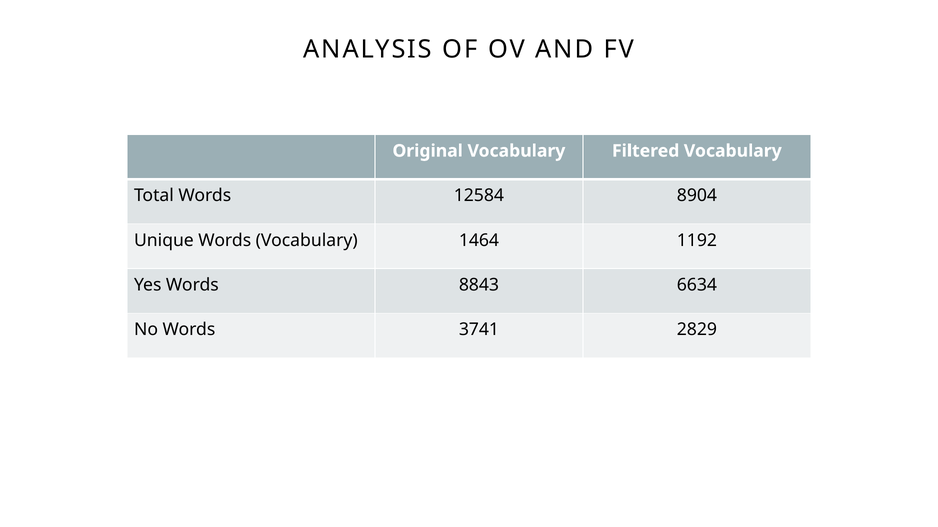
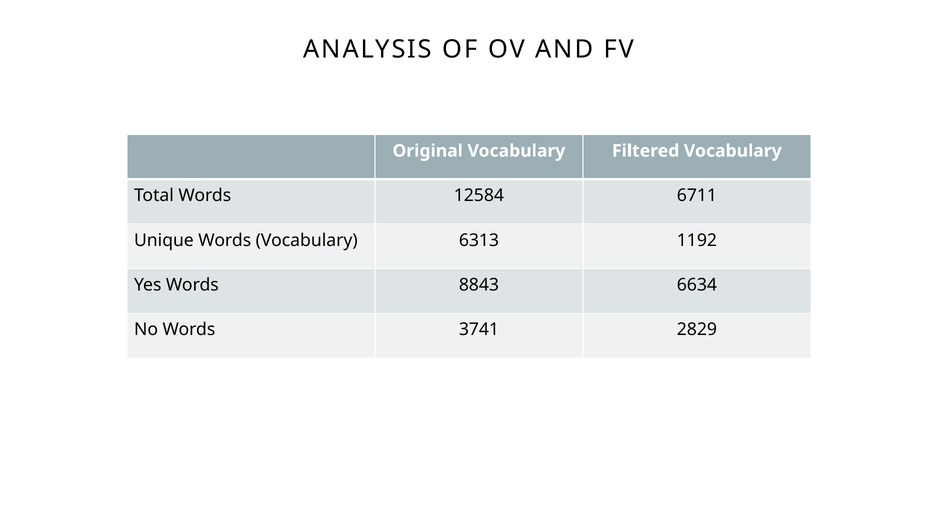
8904: 8904 -> 6711
1464: 1464 -> 6313
